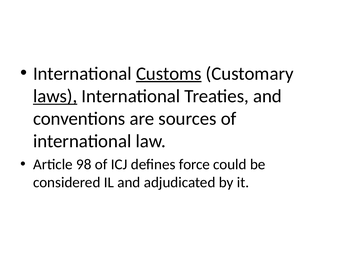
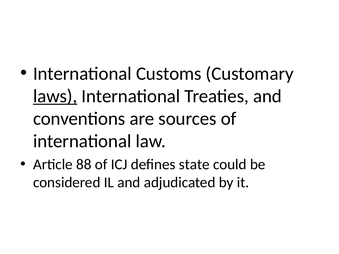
Customs underline: present -> none
98: 98 -> 88
force: force -> state
